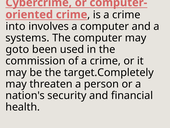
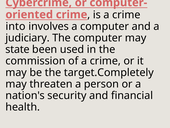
systems: systems -> judiciary
goto: goto -> state
